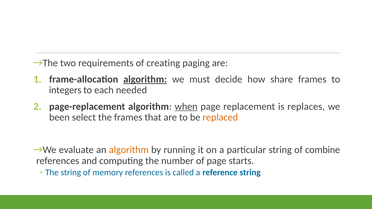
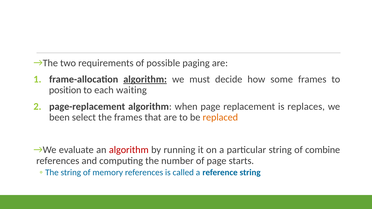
creating: creating -> possible
share: share -> some
integers: integers -> position
needed: needed -> waiting
when underline: present -> none
algorithm at (129, 150) colour: orange -> red
